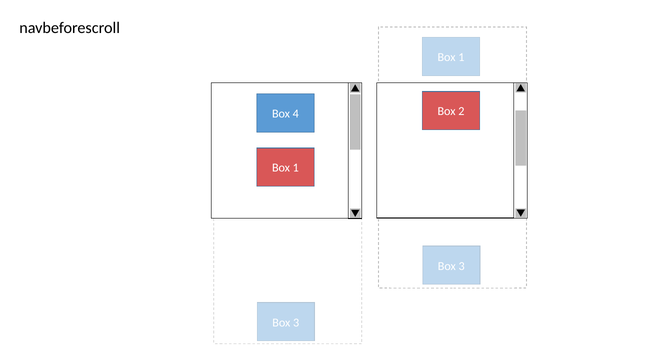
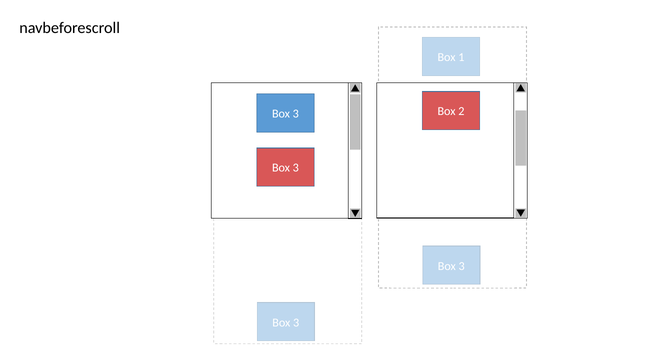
4 at (296, 114): 4 -> 3
1 at (296, 168): 1 -> 3
